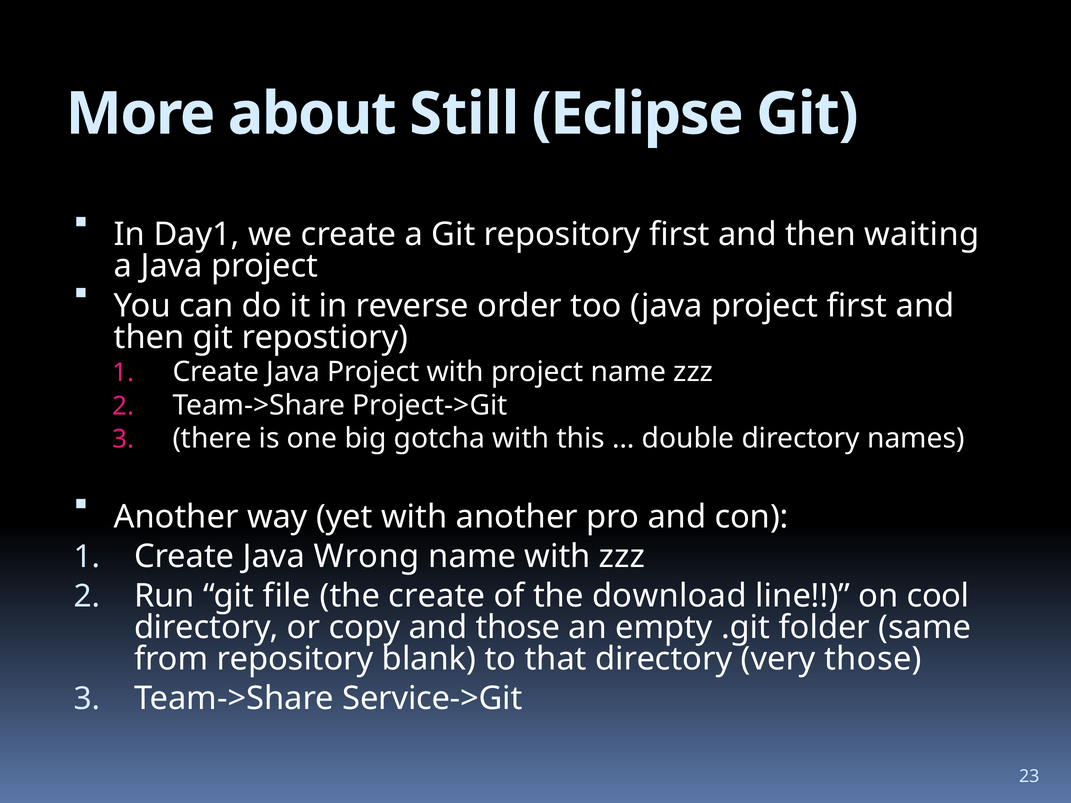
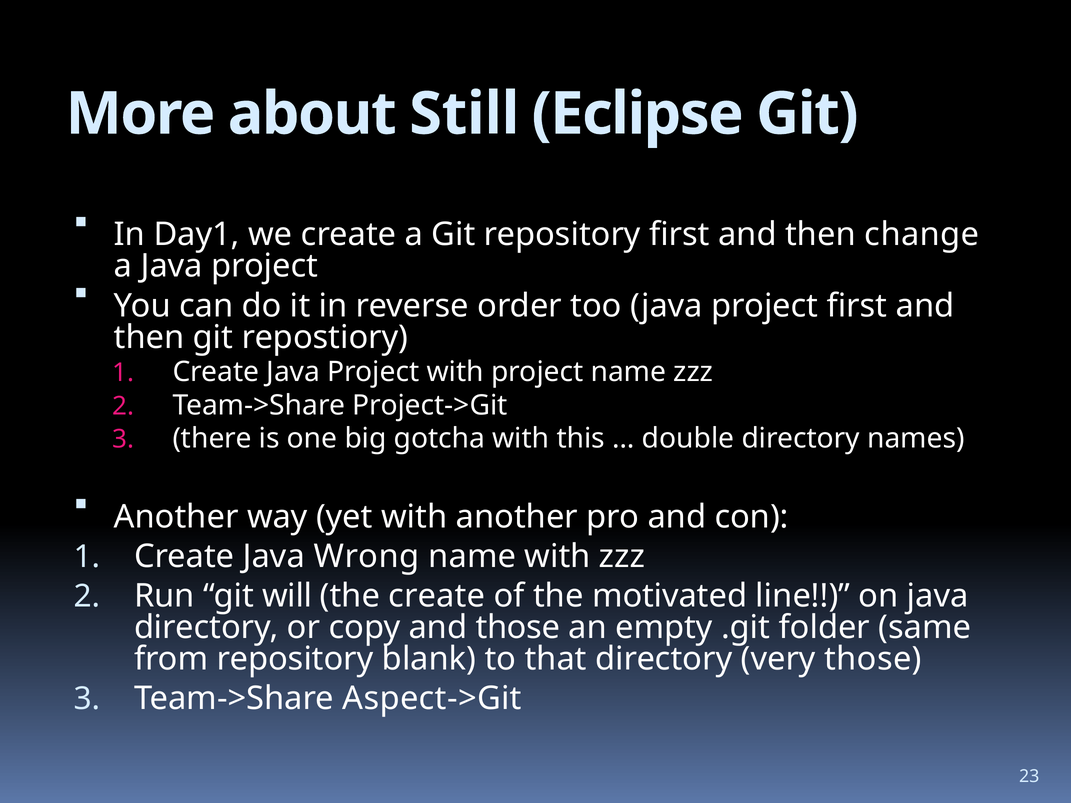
waiting: waiting -> change
file: file -> will
download: download -> motivated
on cool: cool -> java
Service->Git: Service->Git -> Aspect->Git
